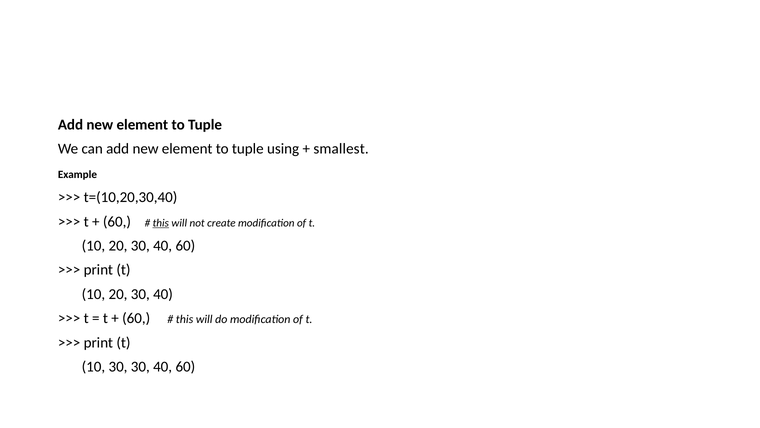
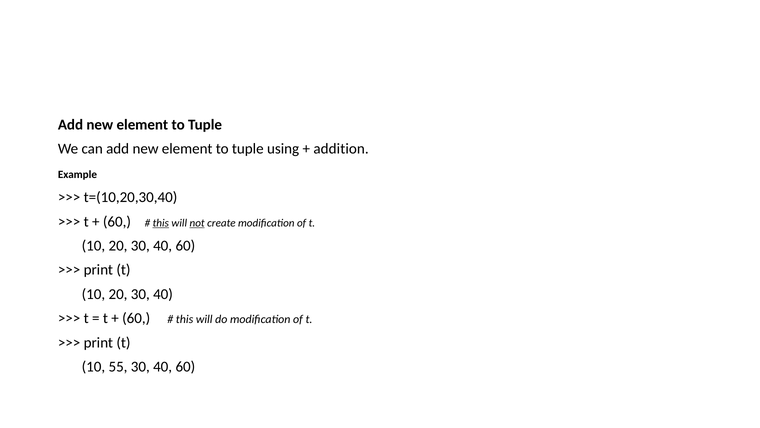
smallest: smallest -> addition
not underline: none -> present
10 30: 30 -> 55
